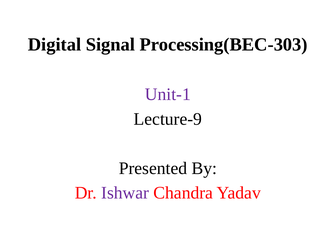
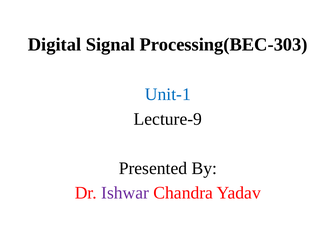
Unit-1 colour: purple -> blue
